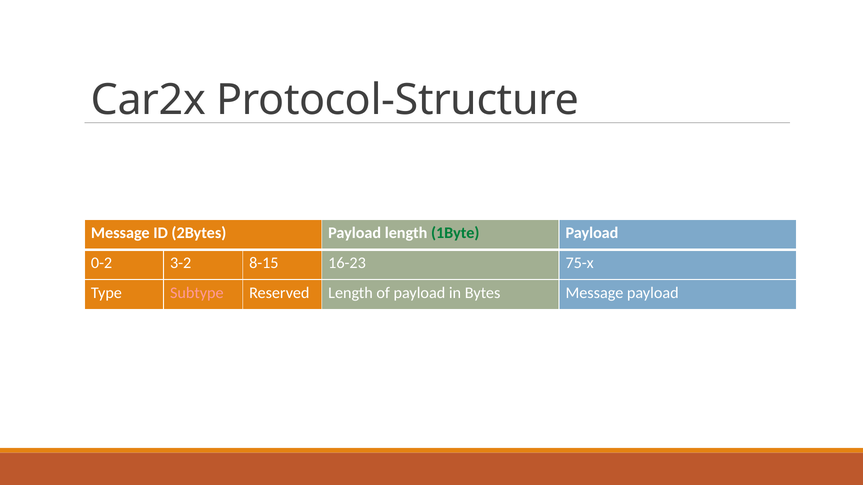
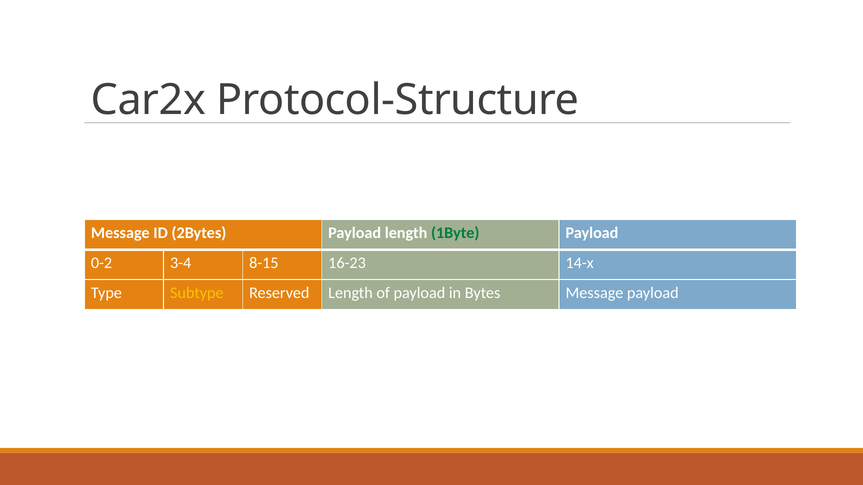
3-2: 3-2 -> 3-4
75-x: 75-x -> 14-x
Subtype colour: pink -> yellow
